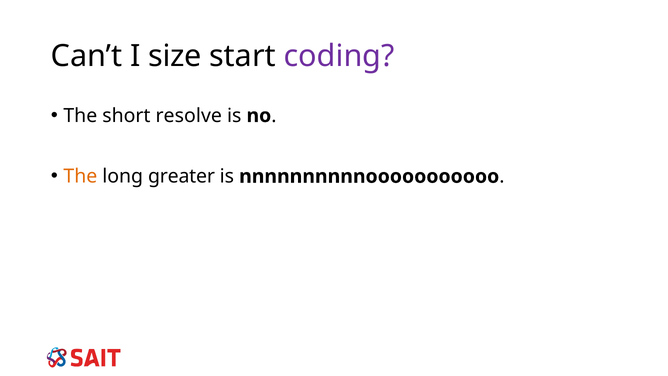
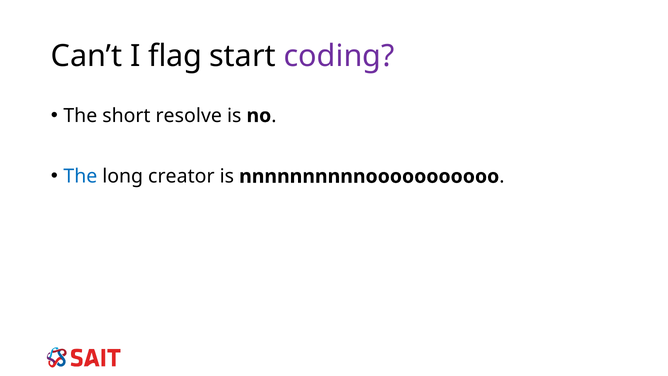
size: size -> flag
The at (80, 176) colour: orange -> blue
greater: greater -> creator
